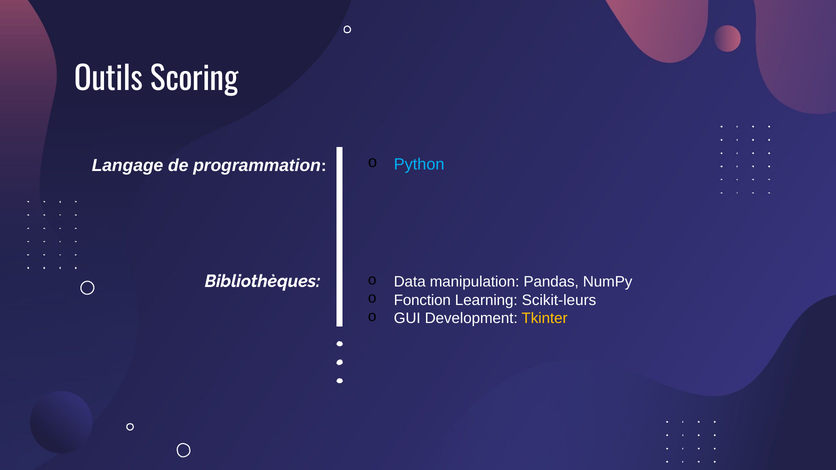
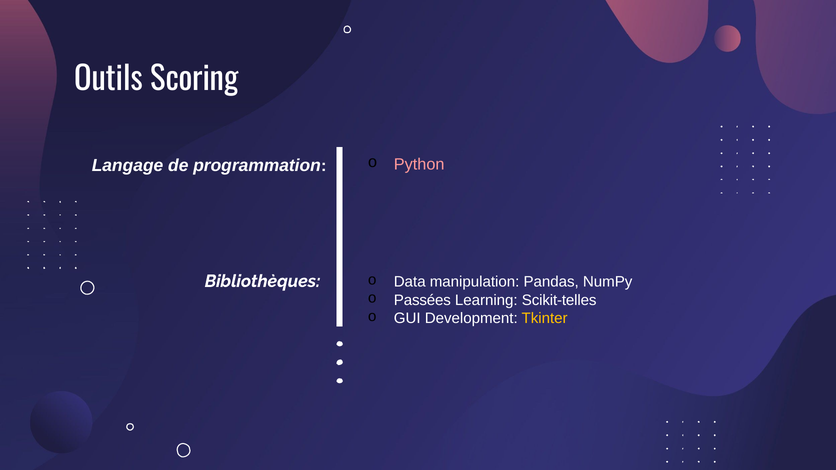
Python colour: light blue -> pink
Fonction: Fonction -> Passées
Scikit-leurs: Scikit-leurs -> Scikit-telles
